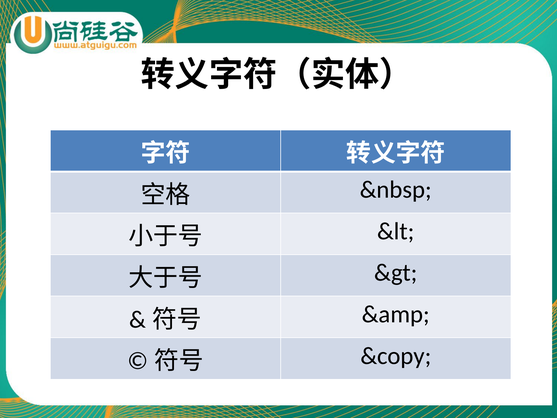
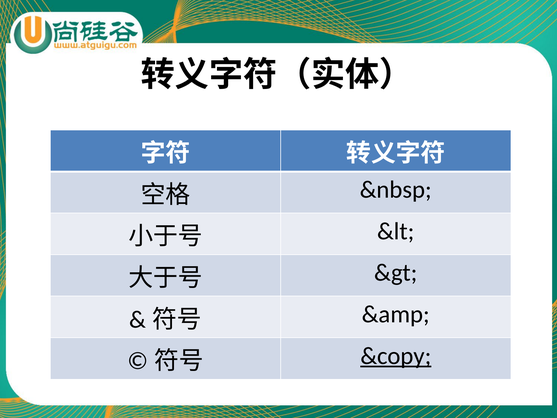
&copy underline: none -> present
